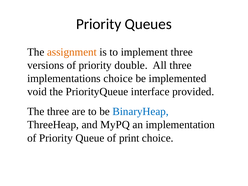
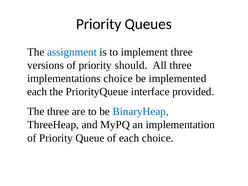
assignment colour: orange -> blue
double: double -> should
void at (37, 92): void -> each
of print: print -> each
